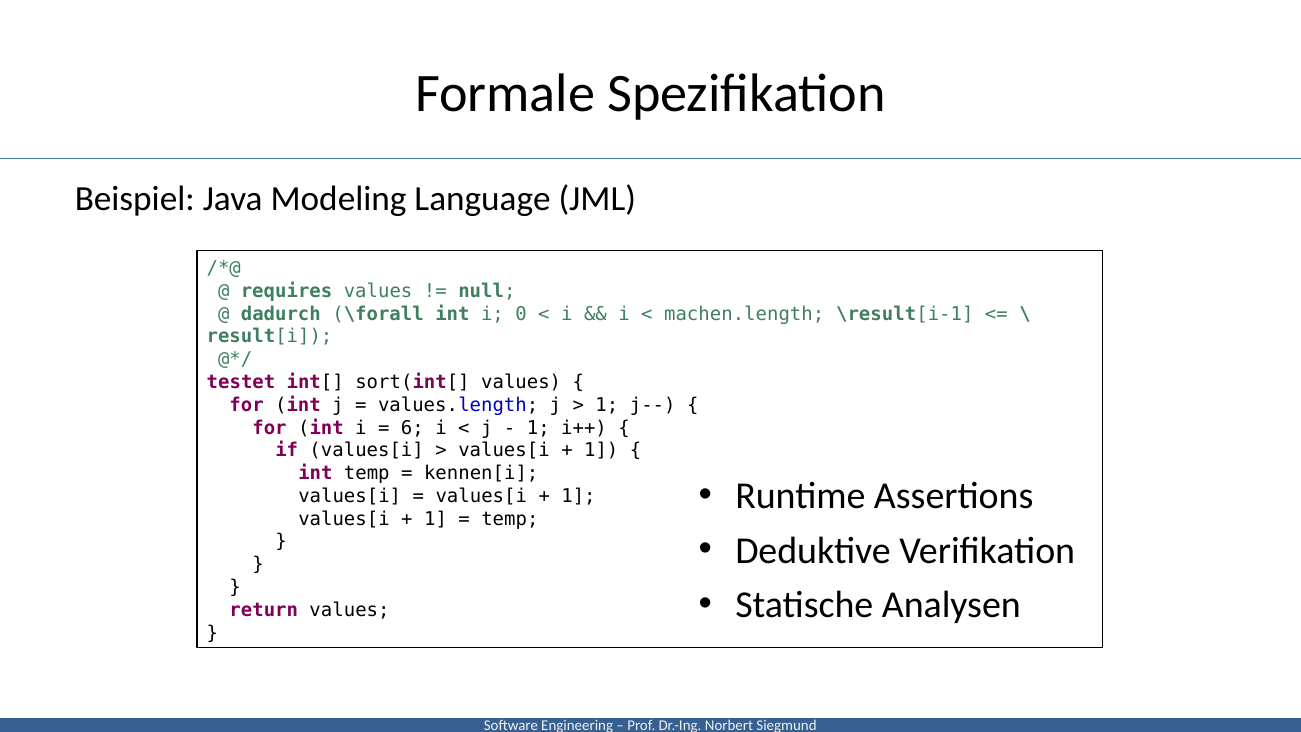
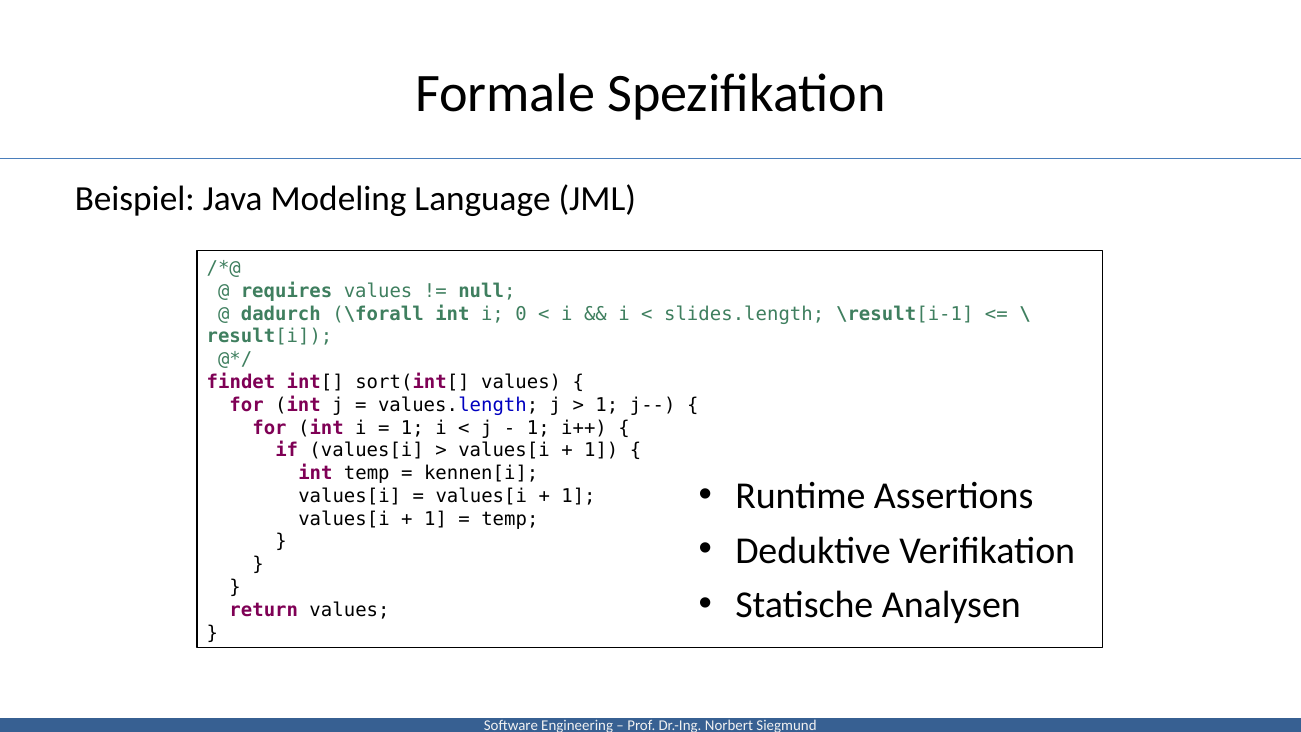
machen.length: machen.length -> slides.length
testet: testet -> findet
6 at (412, 428): 6 -> 1
